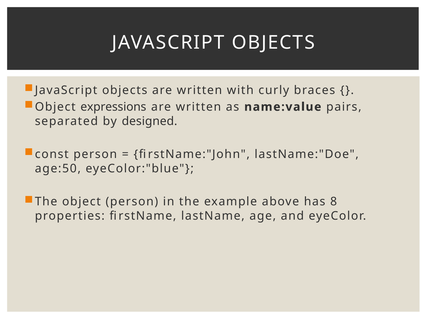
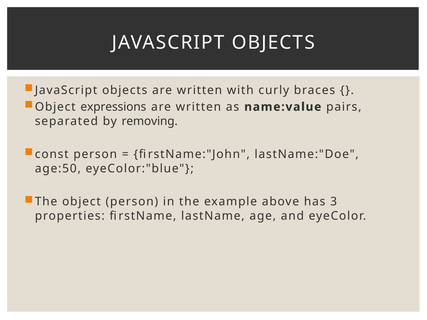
designed: designed -> removing
8: 8 -> 3
